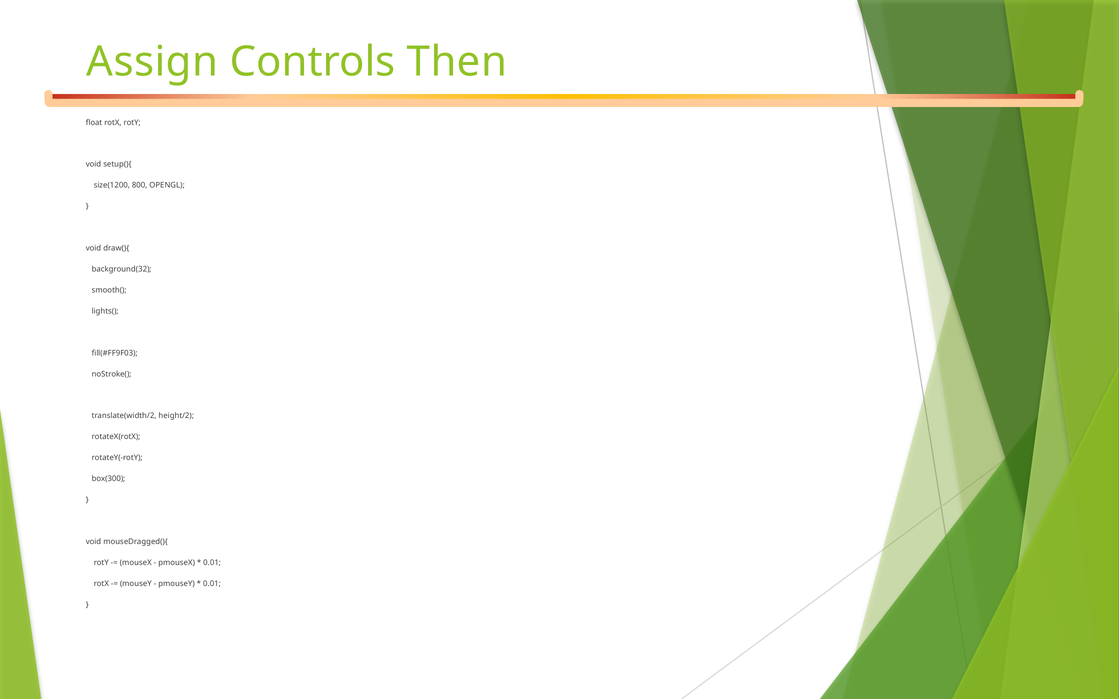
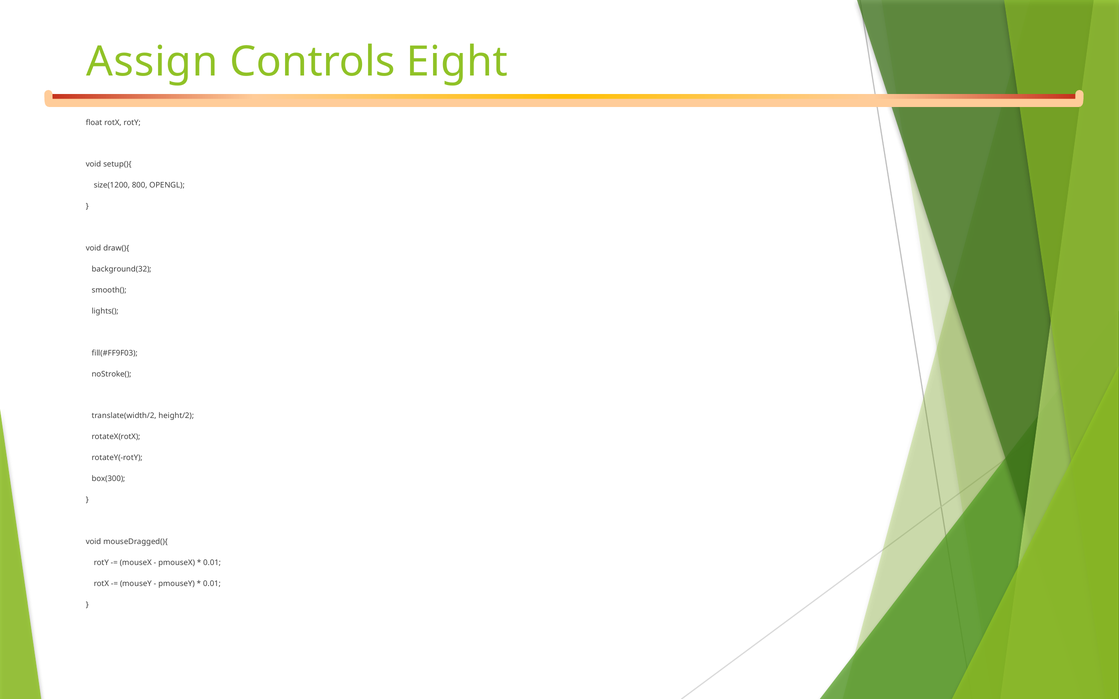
Then: Then -> Eight
